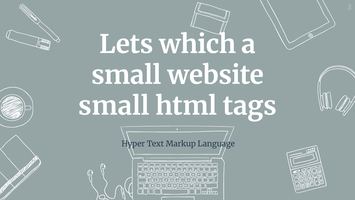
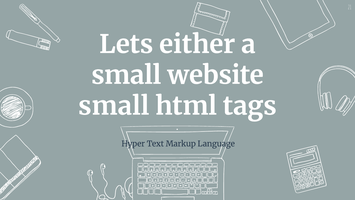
which: which -> either
